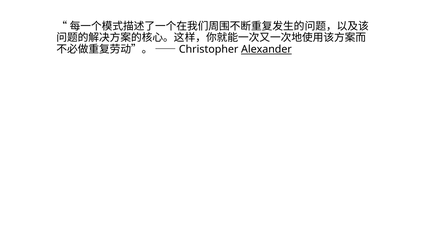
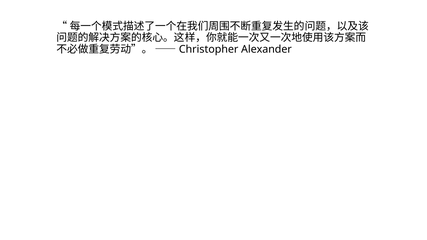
Alexander underline: present -> none
